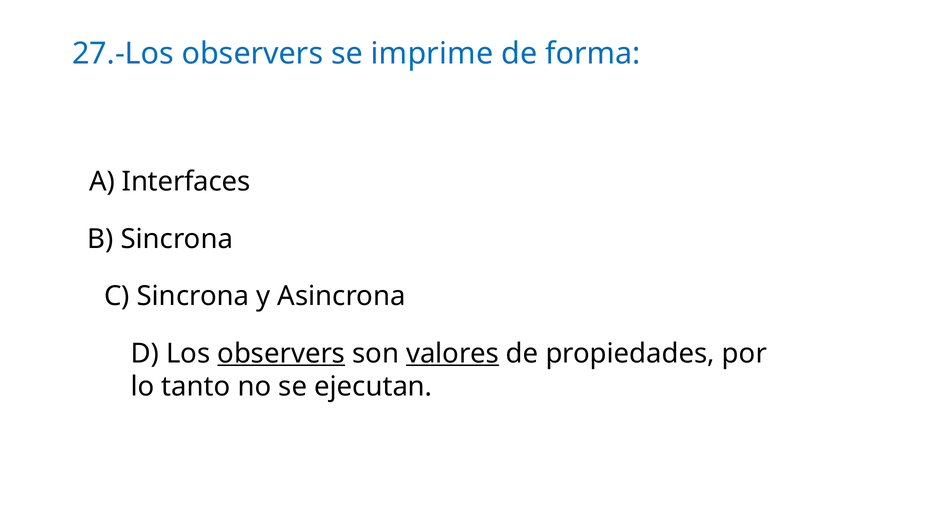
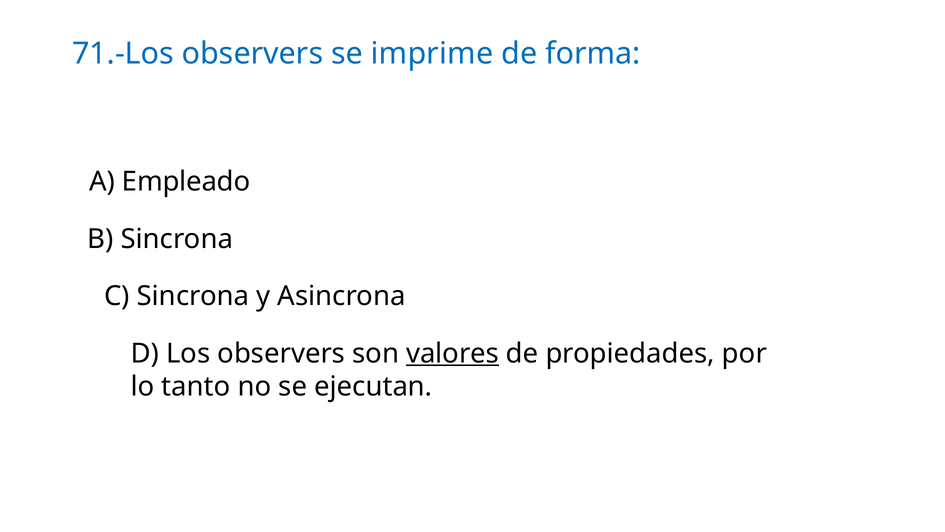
27.-Los: 27.-Los -> 71.-Los
Interfaces: Interfaces -> Empleado
observers at (281, 353) underline: present -> none
